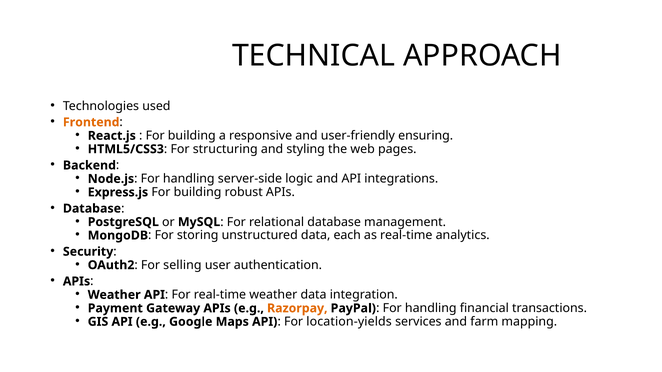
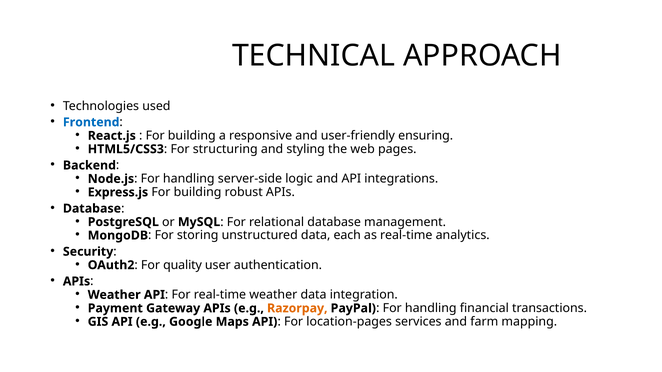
Frontend colour: orange -> blue
selling: selling -> quality
location-yields: location-yields -> location-pages
